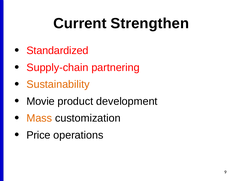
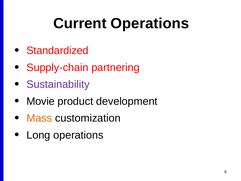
Current Strengthen: Strengthen -> Operations
Sustainability colour: orange -> purple
Price: Price -> Long
